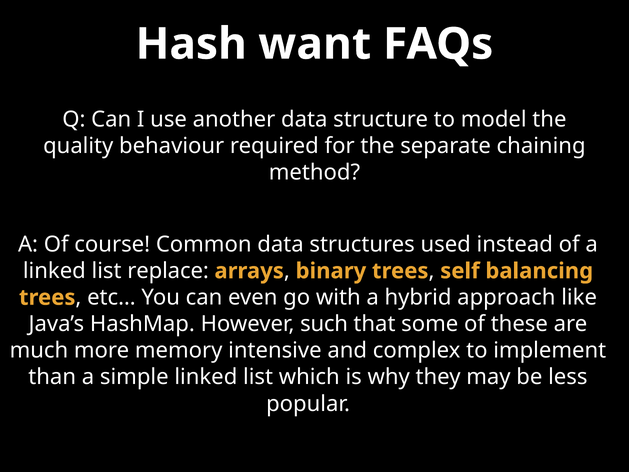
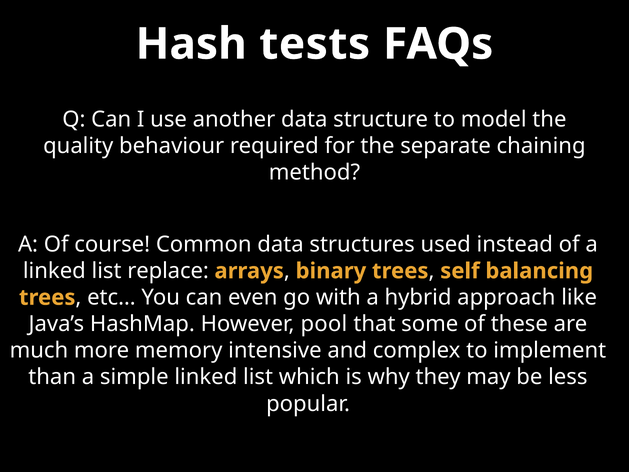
want: want -> tests
such: such -> pool
